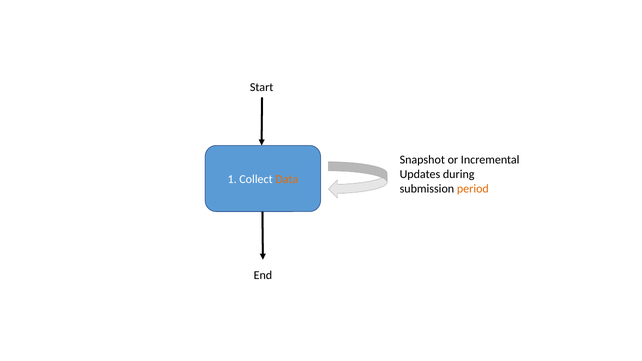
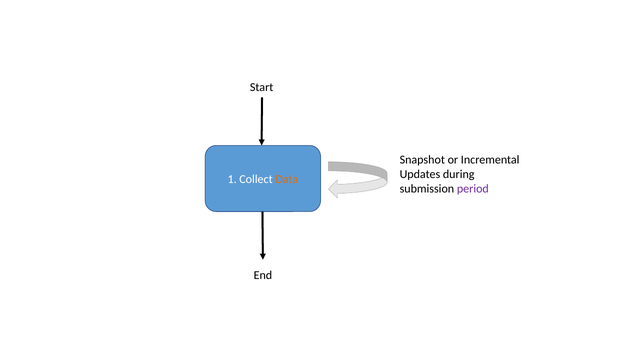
period colour: orange -> purple
